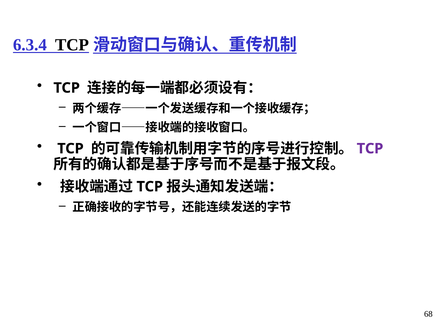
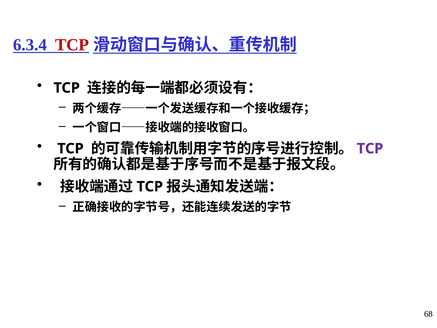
TCP at (72, 45) colour: black -> red
